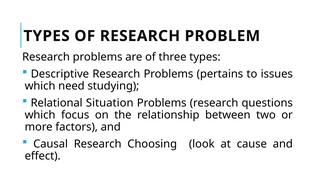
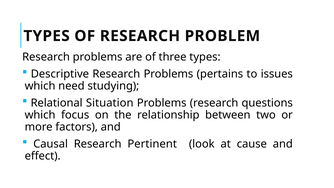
Choosing: Choosing -> Pertinent
